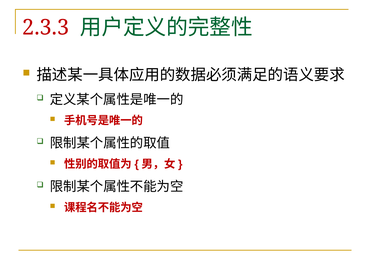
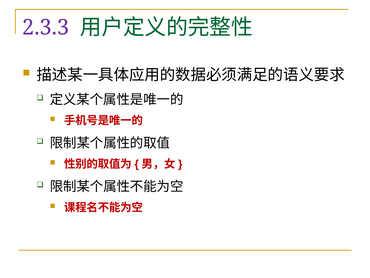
2.3.3 colour: red -> purple
